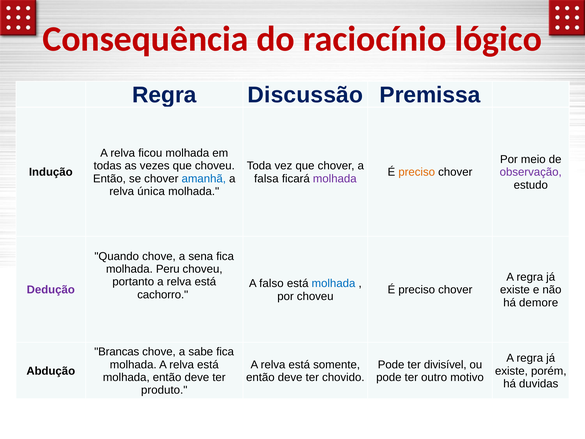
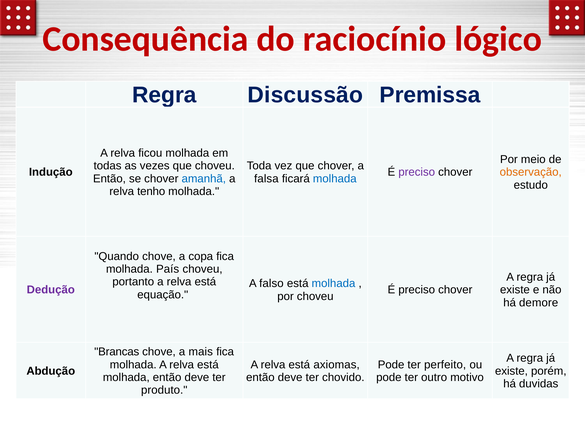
preciso at (417, 172) colour: orange -> purple
observação colour: purple -> orange
molhada at (335, 179) colour: purple -> blue
única: única -> tenho
sena: sena -> copa
Peru: Peru -> País
cachorro: cachorro -> equação
sabe: sabe -> mais
somente: somente -> axiomas
divisível: divisível -> perfeito
